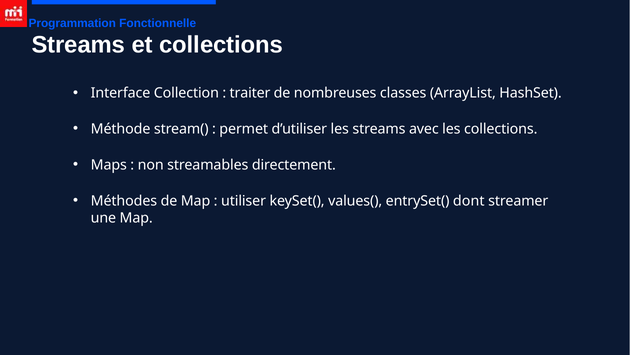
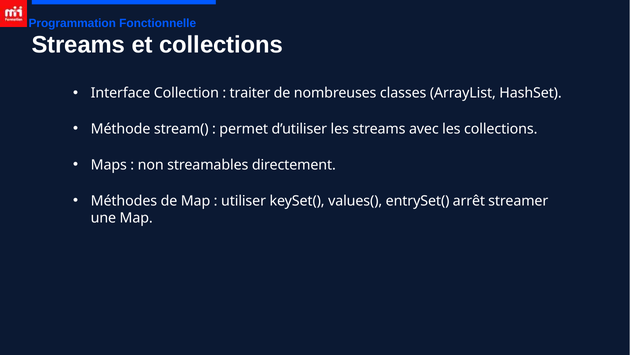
dont: dont -> arrêt
